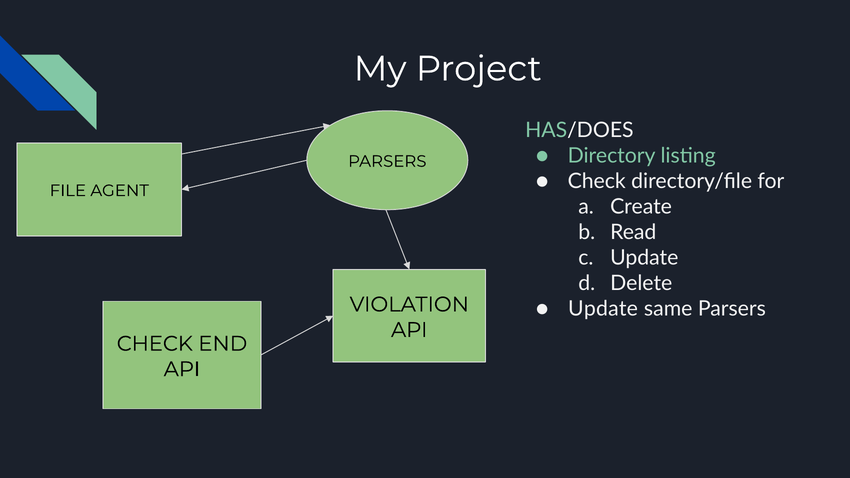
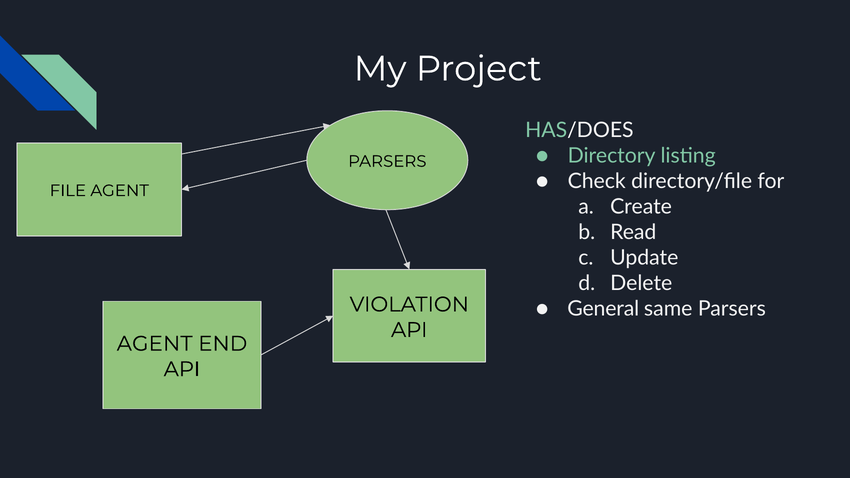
Update at (603, 309): Update -> General
CHECK at (155, 344): CHECK -> AGENT
